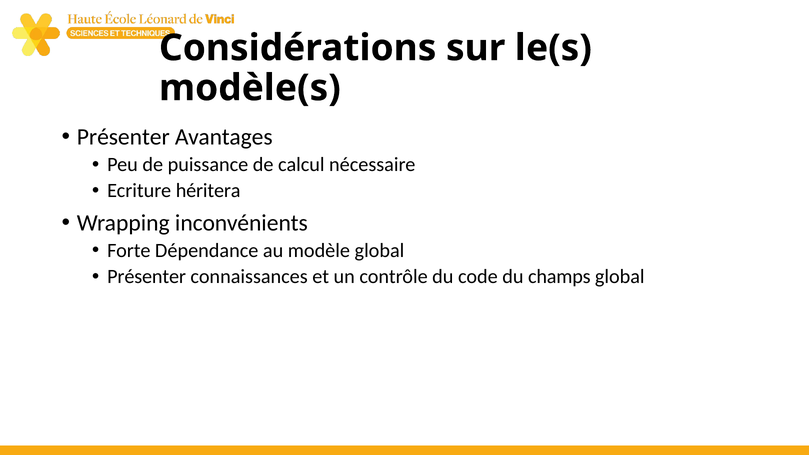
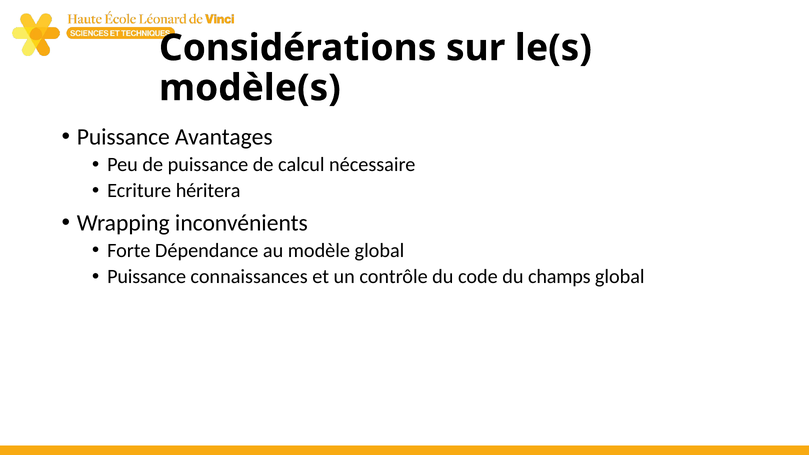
Présenter at (123, 137): Présenter -> Puissance
Présenter at (147, 277): Présenter -> Puissance
